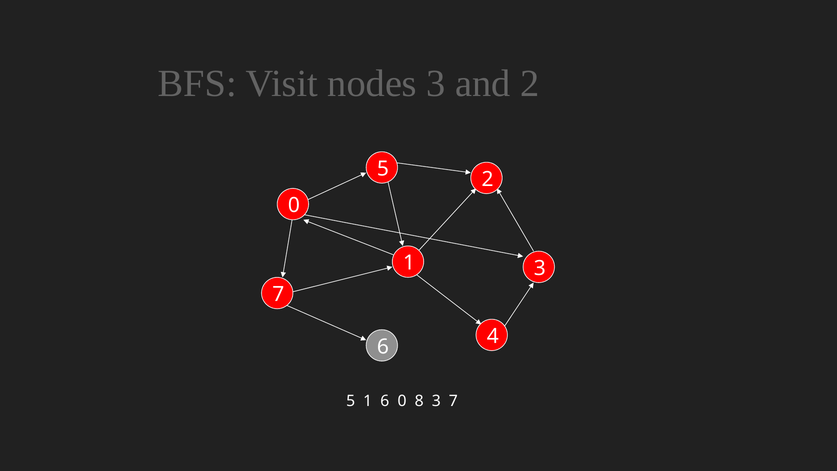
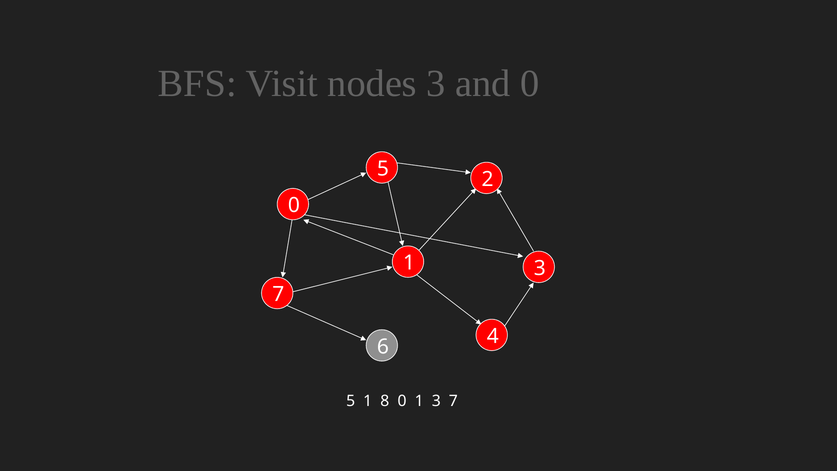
and 2: 2 -> 0
1 6: 6 -> 8
0 8: 8 -> 1
